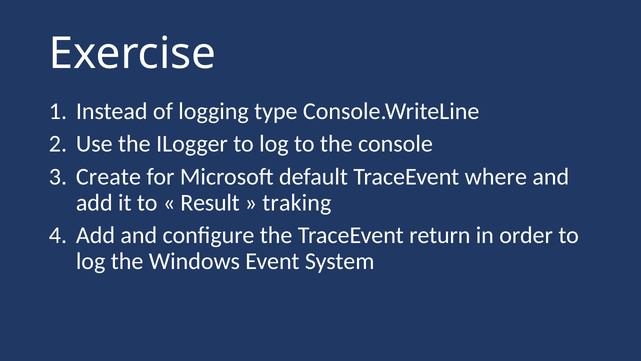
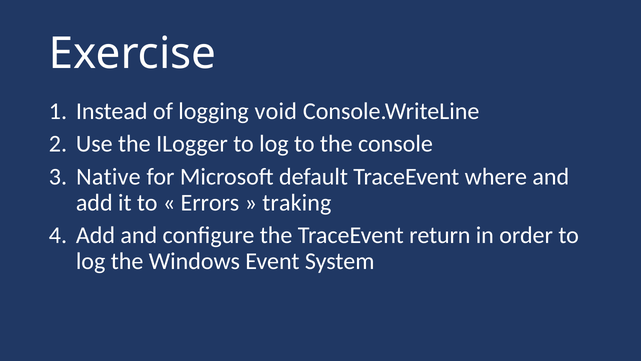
type: type -> void
Create: Create -> Native
Result: Result -> Errors
